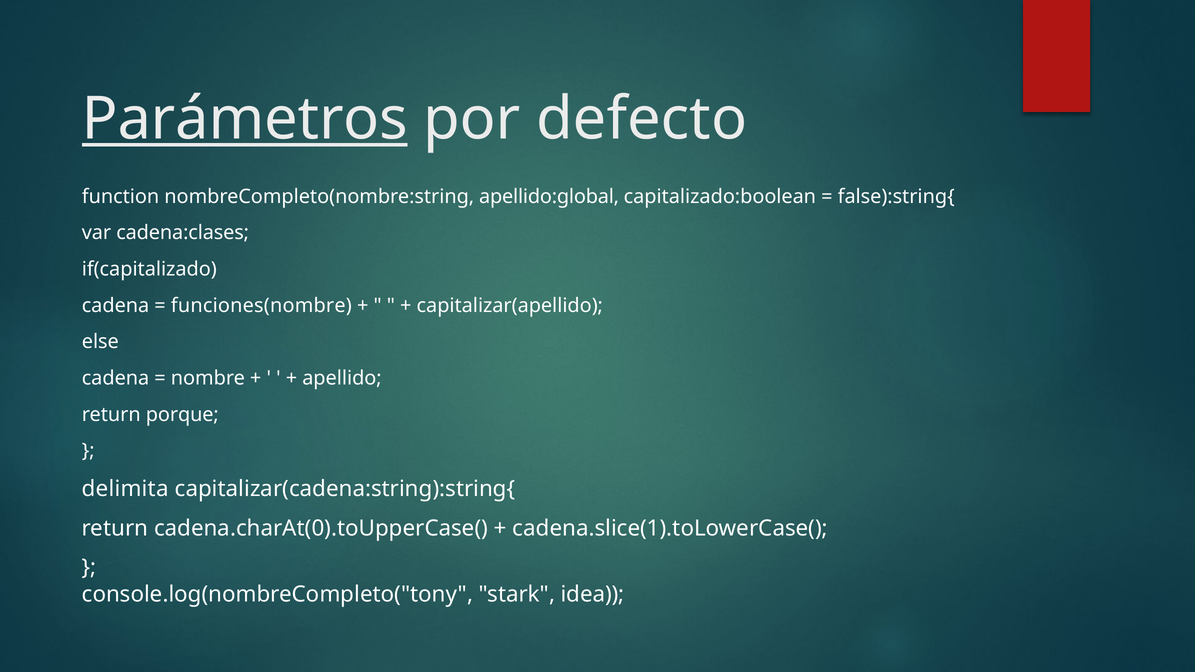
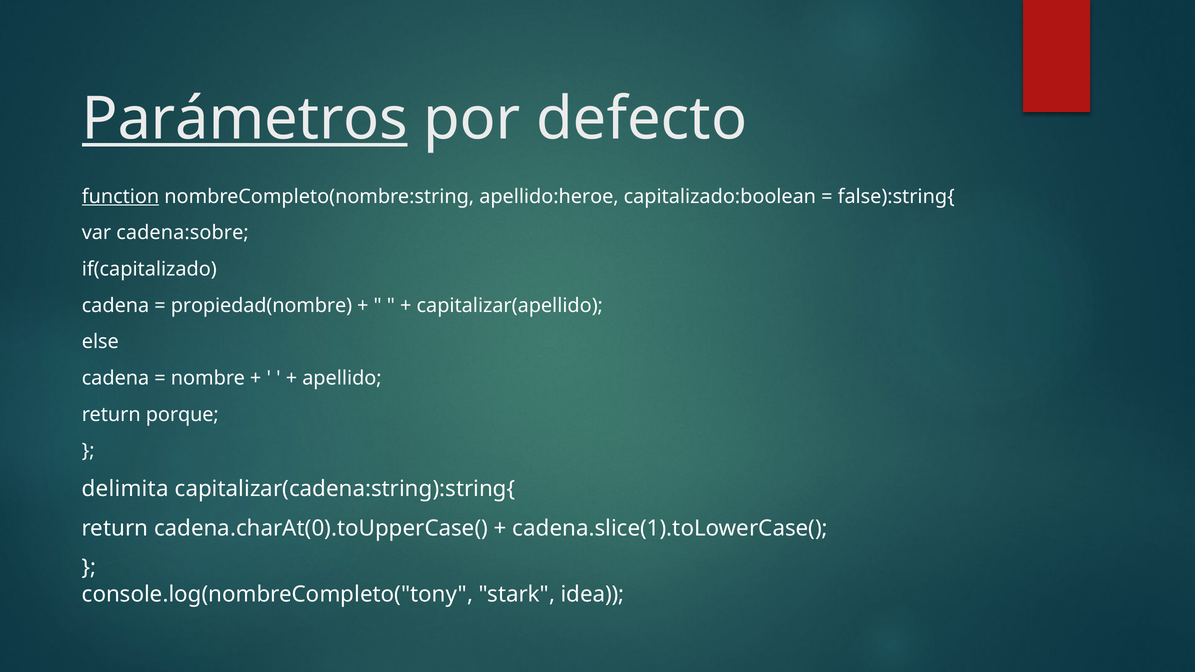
function underline: none -> present
apellido:global: apellido:global -> apellido:heroe
cadena:clases: cadena:clases -> cadena:sobre
funciones(nombre: funciones(nombre -> propiedad(nombre
